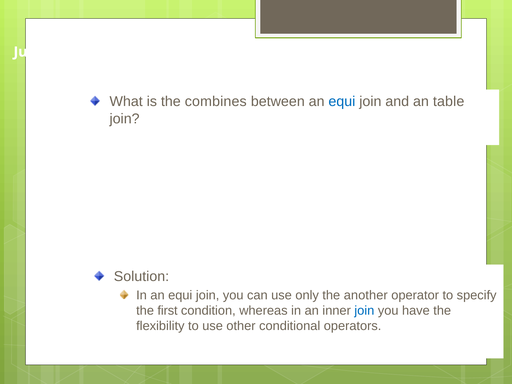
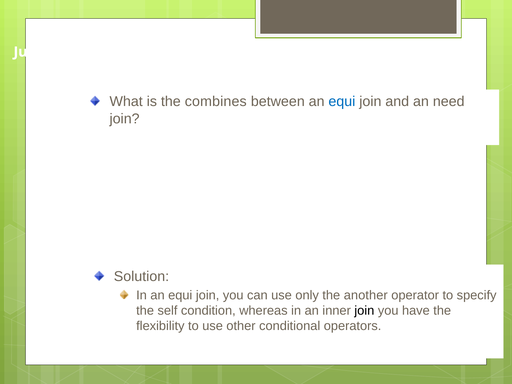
table: table -> need
first: first -> self
join at (364, 311) colour: blue -> black
